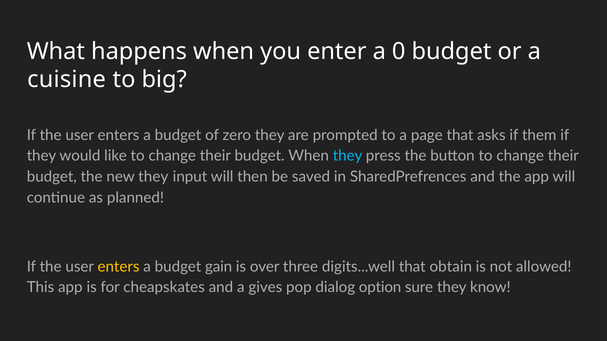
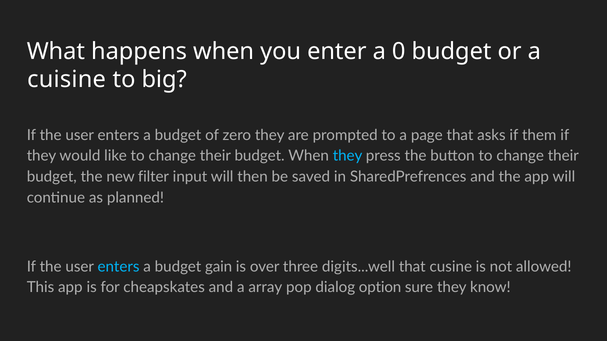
new they: they -> filter
enters at (118, 267) colour: yellow -> light blue
obtain: obtain -> cusine
gives: gives -> array
